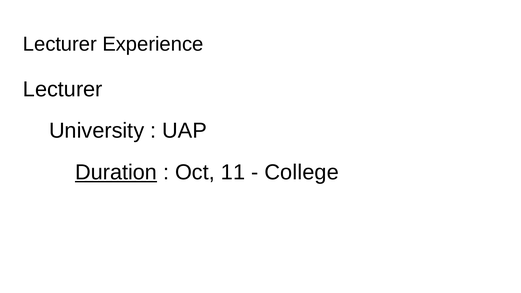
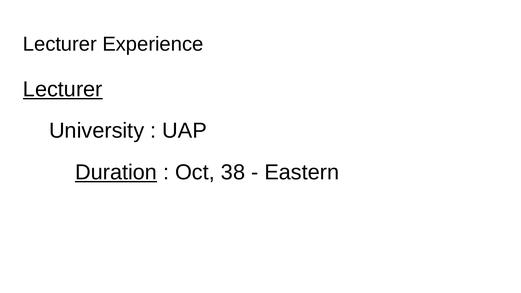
Lecturer at (63, 89) underline: none -> present
11: 11 -> 38
College: College -> Eastern
